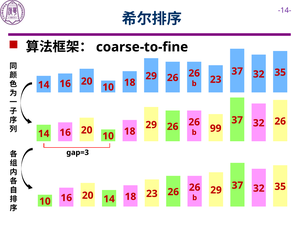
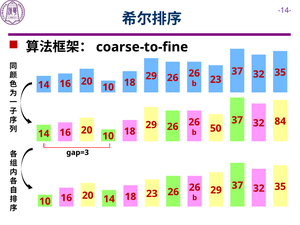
32 26: 26 -> 84
99: 99 -> 50
